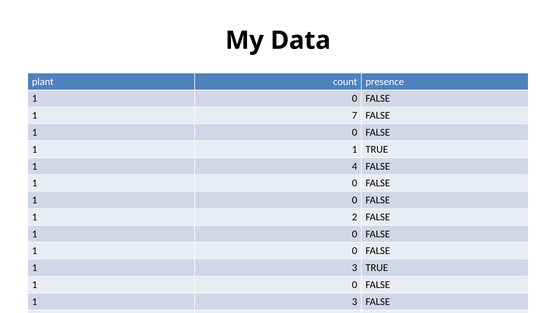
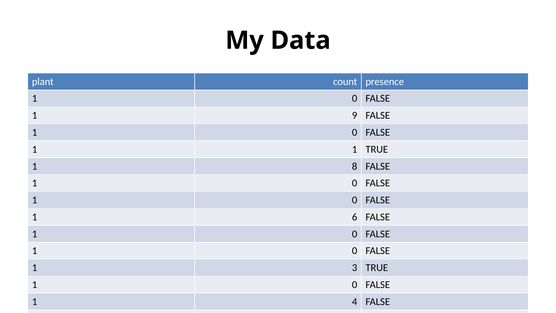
7: 7 -> 9
4: 4 -> 8
2: 2 -> 6
3 at (355, 301): 3 -> 4
